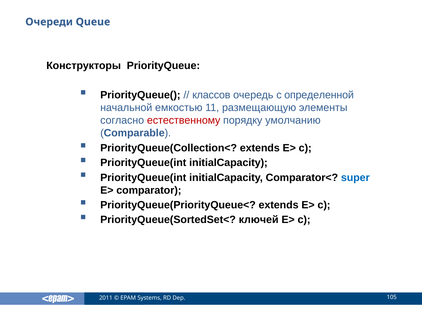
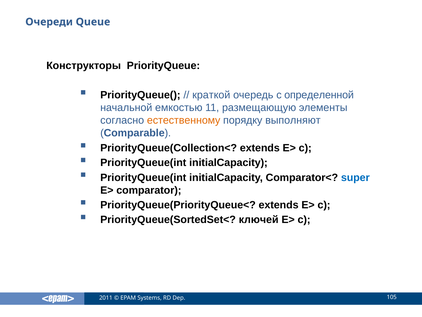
классов: классов -> краткой
естественному colour: red -> orange
умолчанию: умолчанию -> выполняют
